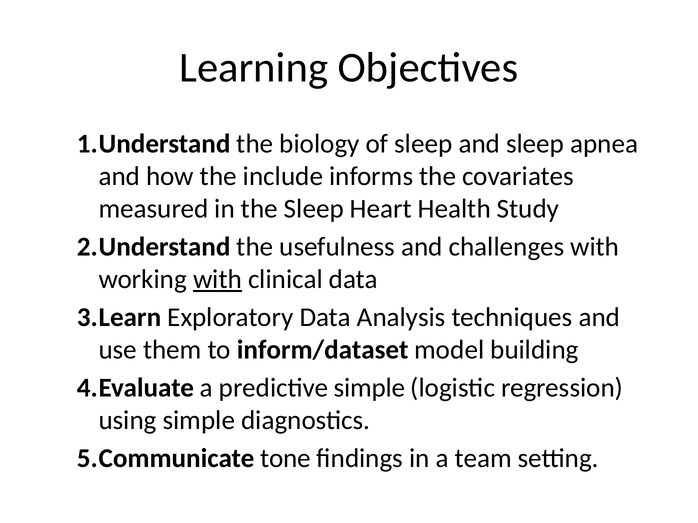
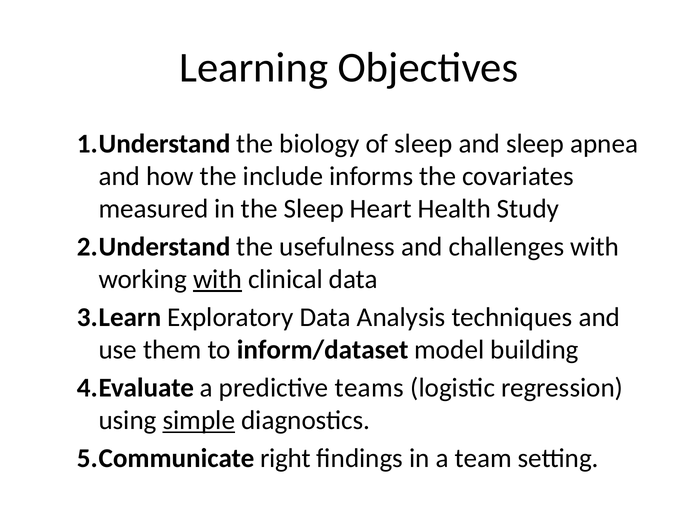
predictive simple: simple -> teams
simple at (199, 421) underline: none -> present
tone: tone -> right
